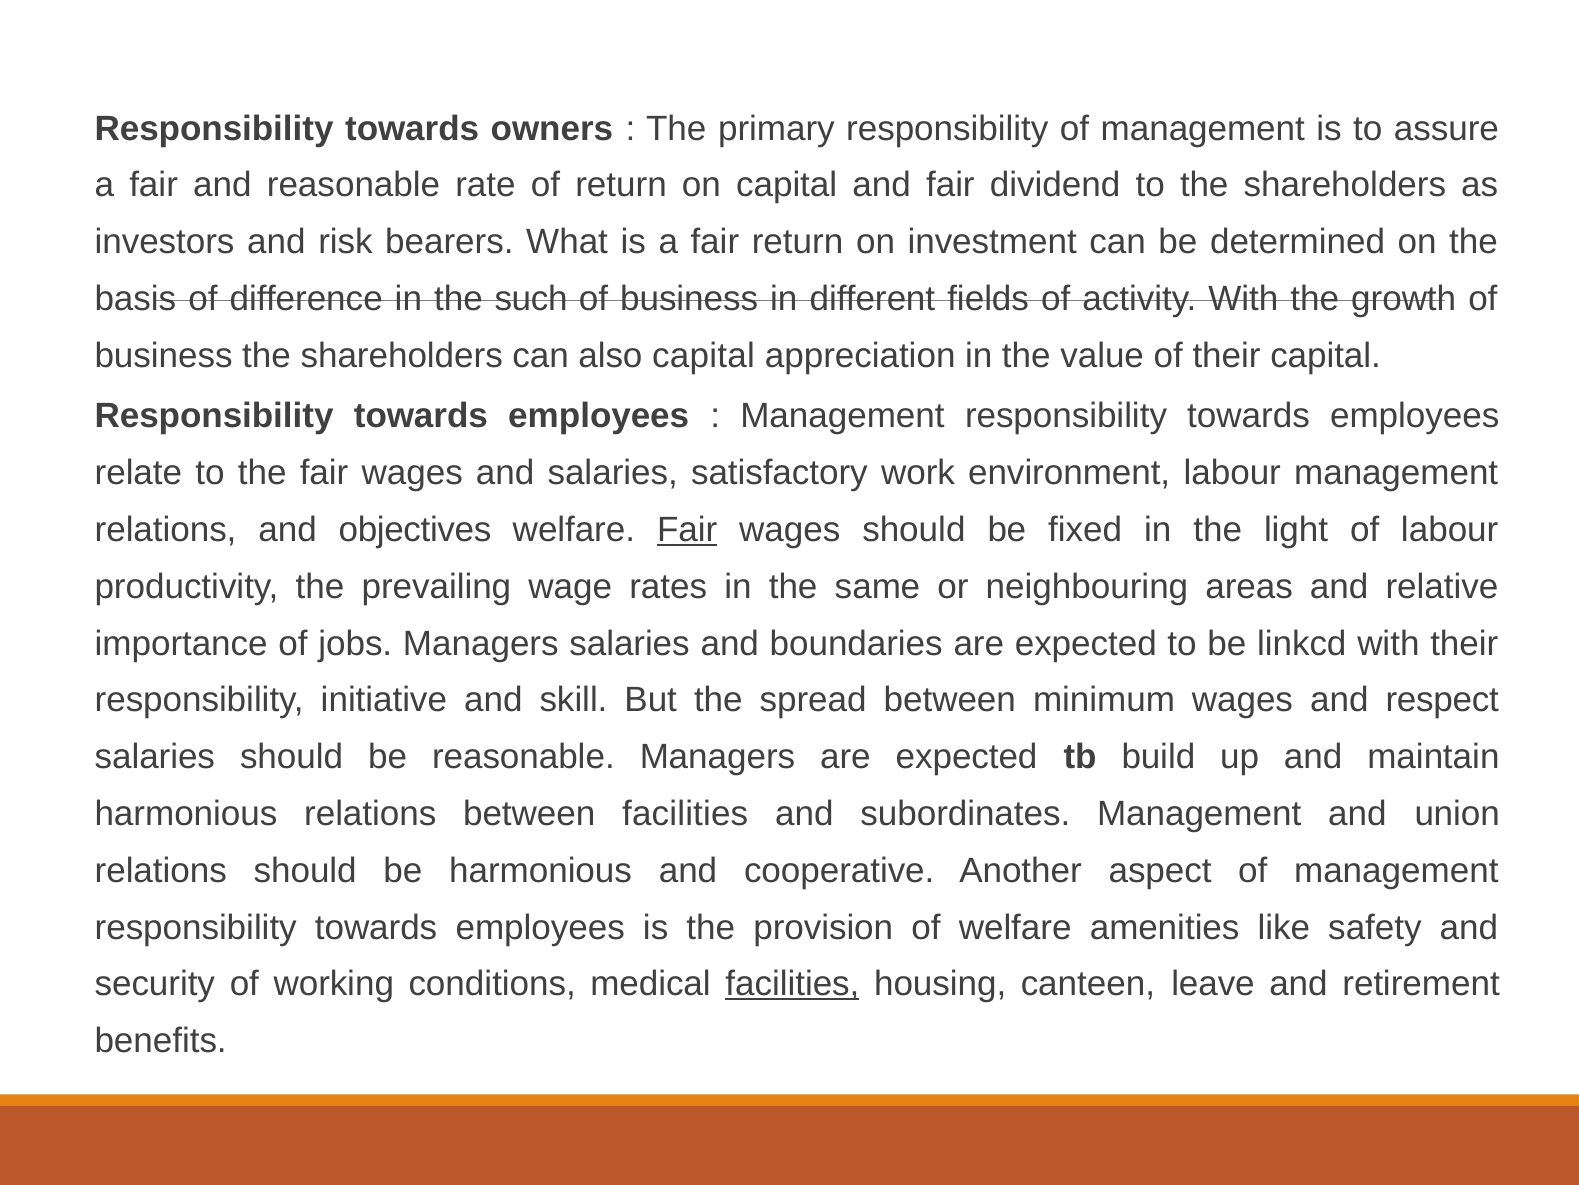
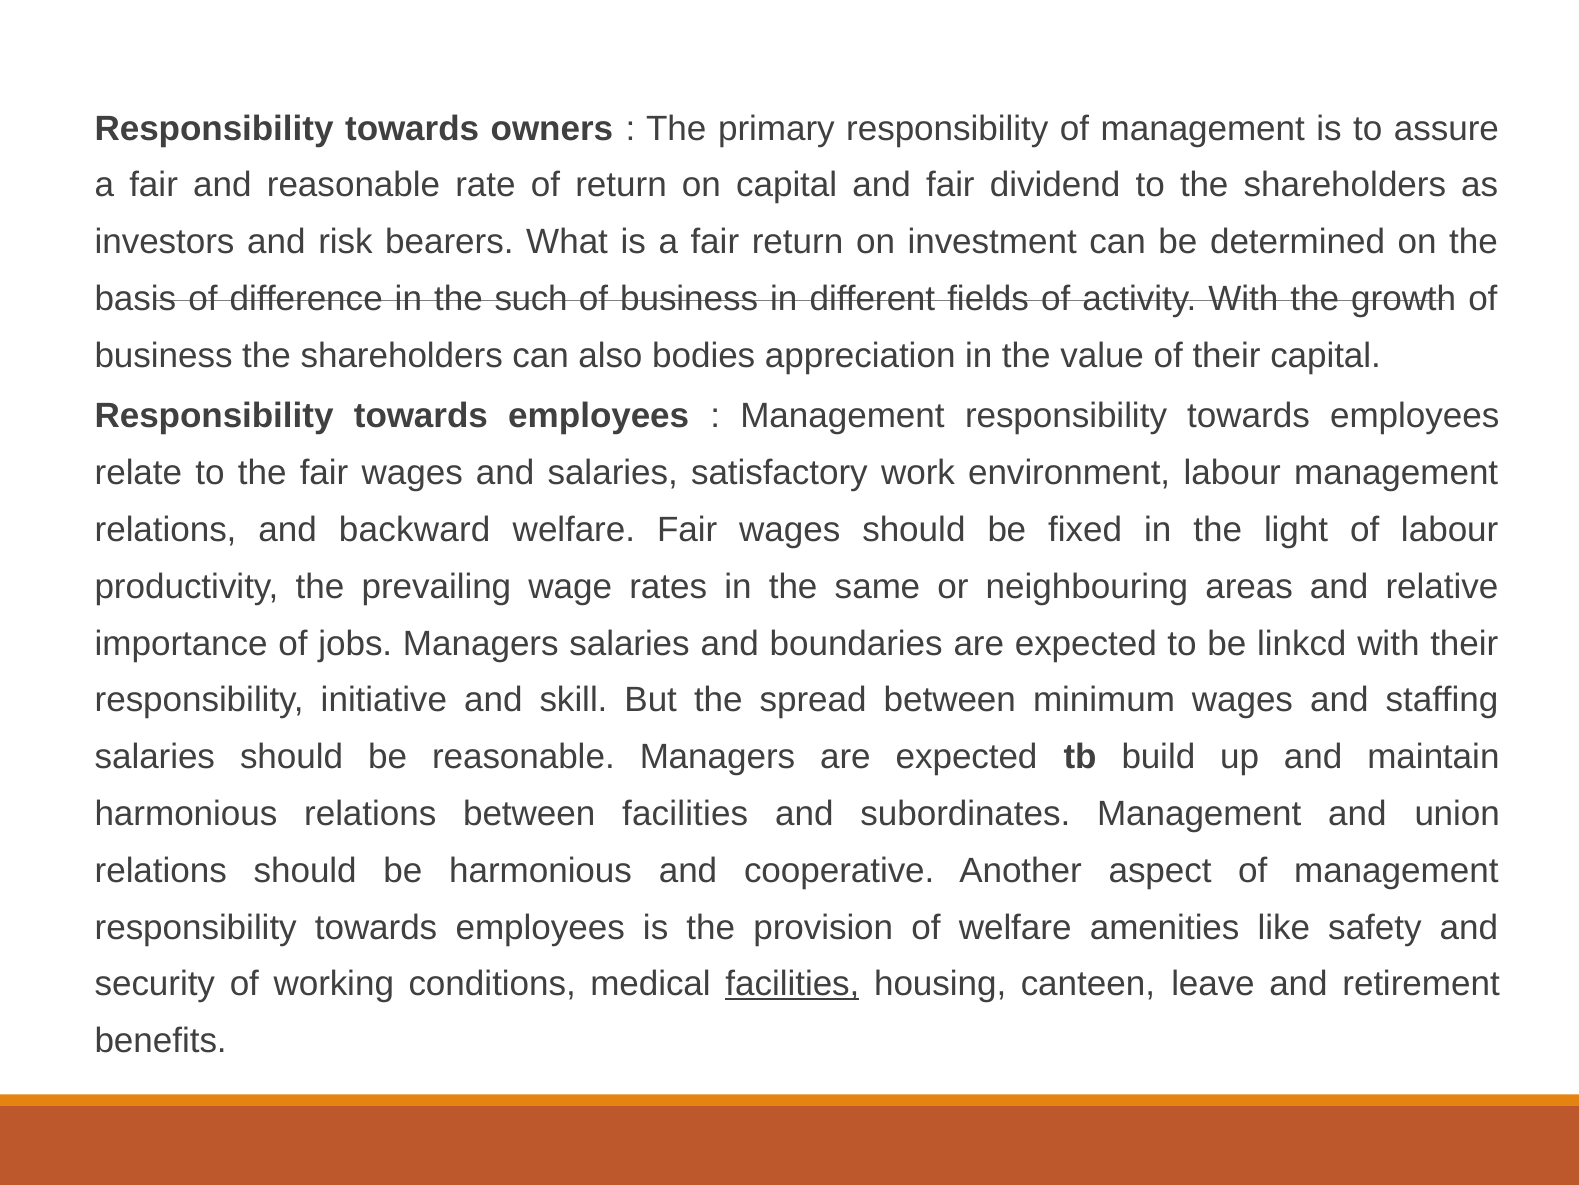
also capital: capital -> bodies
objectives: objectives -> backward
Fair at (687, 530) underline: present -> none
respect: respect -> staffing
